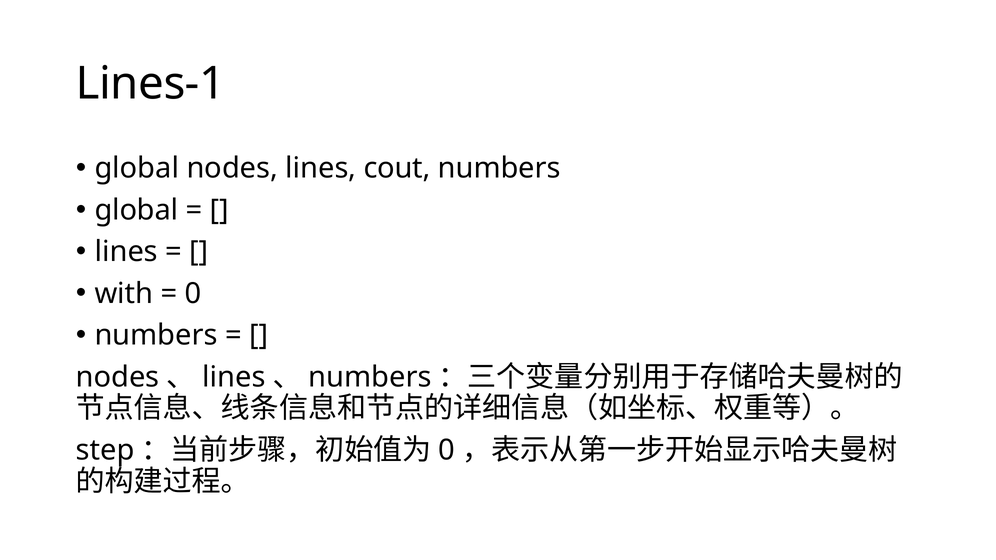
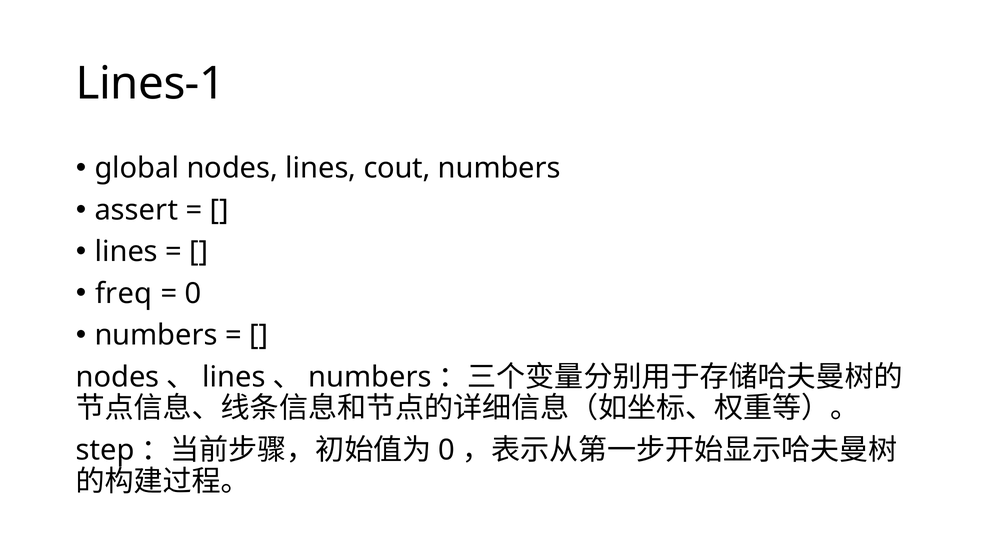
global at (136, 210): global -> assert
with: with -> freq
